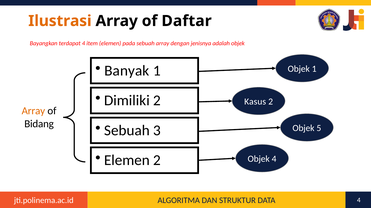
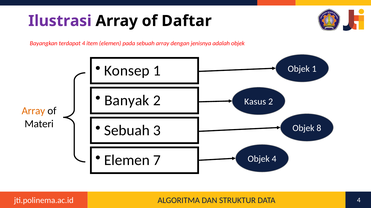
Ilustrasi colour: orange -> purple
Banyak: Banyak -> Konsep
Dimiliki: Dimiliki -> Banyak
Bidang: Bidang -> Materi
5: 5 -> 8
Elemen 2: 2 -> 7
